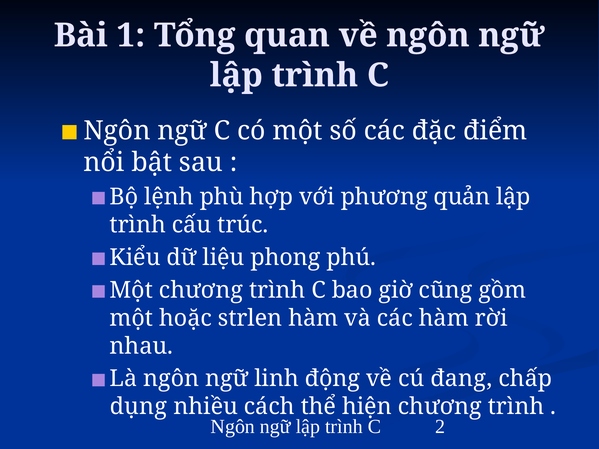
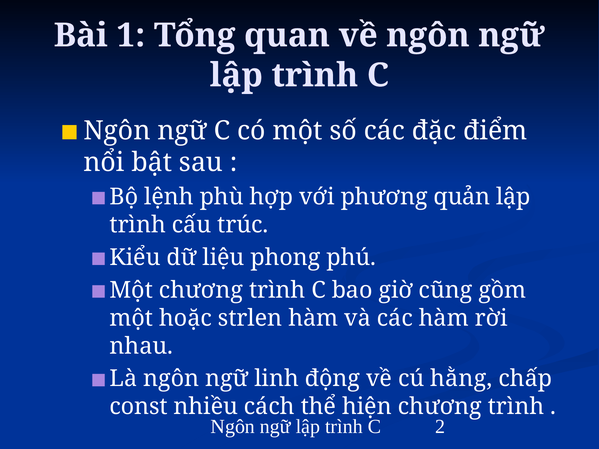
đang: đang -> hằng
dụng: dụng -> const
